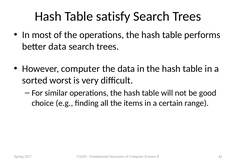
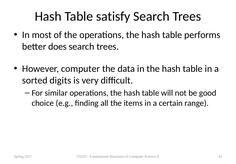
better data: data -> does
worst: worst -> digits
